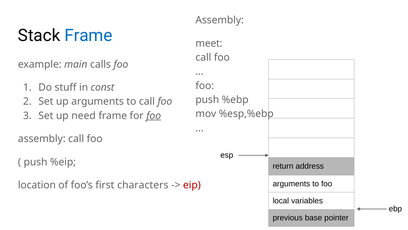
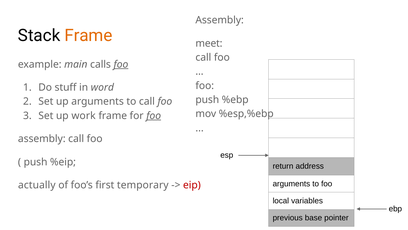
Frame at (88, 35) colour: blue -> orange
foo at (121, 64) underline: none -> present
const: const -> word
need: need -> work
location: location -> actually
characters: characters -> temporary
